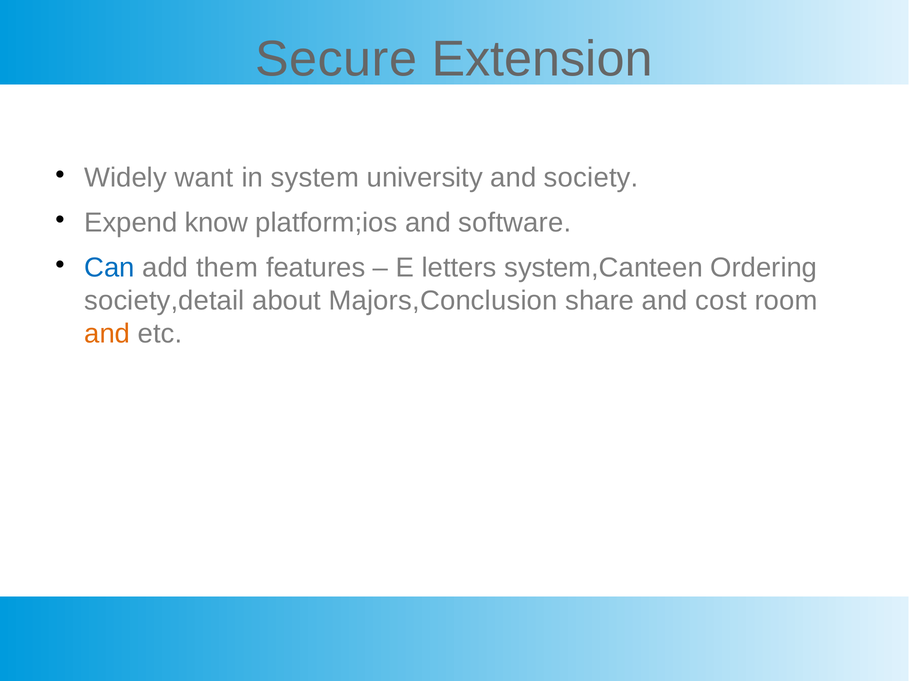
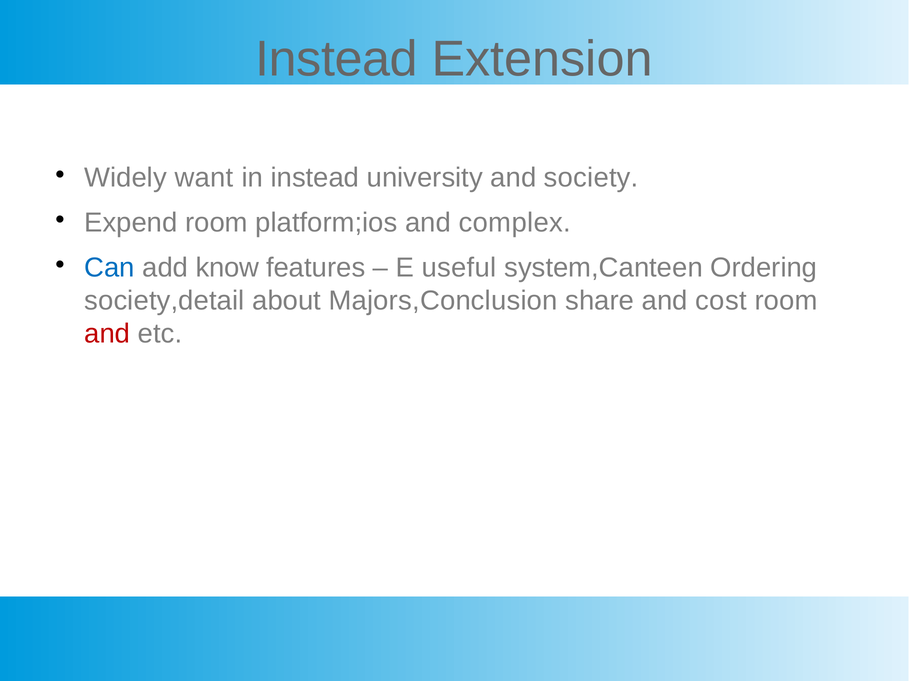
Secure at (336, 59): Secure -> Instead
in system: system -> instead
Expend know: know -> room
software: software -> complex
them: them -> know
letters: letters -> useful
and at (107, 334) colour: orange -> red
